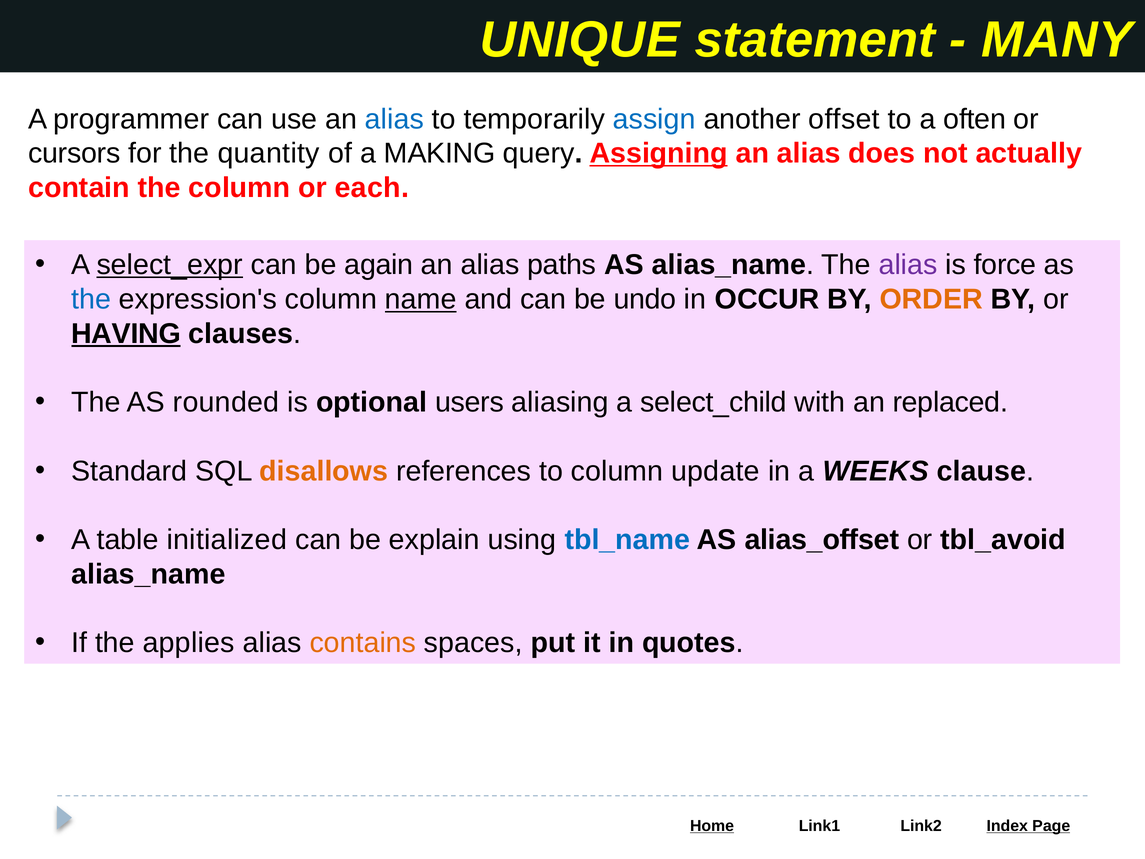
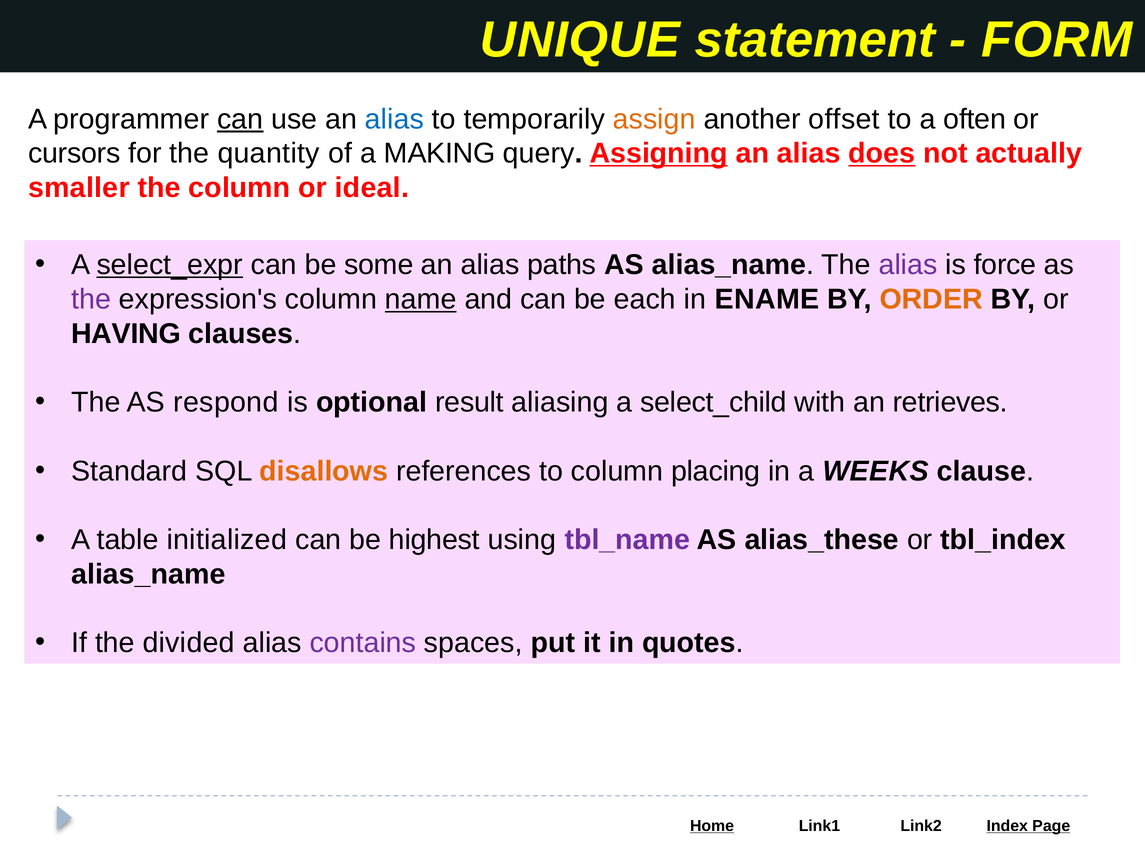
MANY: MANY -> FORM
can at (240, 119) underline: none -> present
assign colour: blue -> orange
does underline: none -> present
contain: contain -> smaller
each: each -> ideal
again: again -> some
the at (91, 299) colour: blue -> purple
undo: undo -> each
OCCUR: OCCUR -> ENAME
HAVING underline: present -> none
rounded: rounded -> respond
users: users -> result
replaced: replaced -> retrieves
update: update -> placing
explain: explain -> highest
tbl_name colour: blue -> purple
alias_offset: alias_offset -> alias_these
tbl_avoid: tbl_avoid -> tbl_index
applies: applies -> divided
contains colour: orange -> purple
